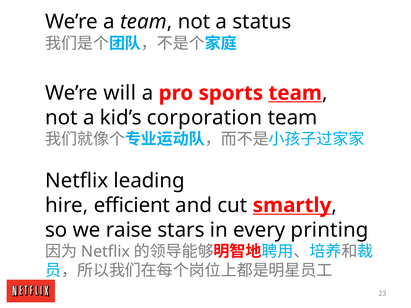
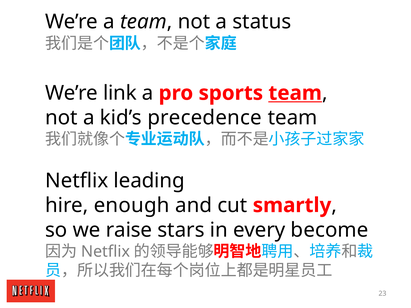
will: will -> link
corporation: corporation -> precedence
efficient: efficient -> enough
smartly underline: present -> none
printing: printing -> become
